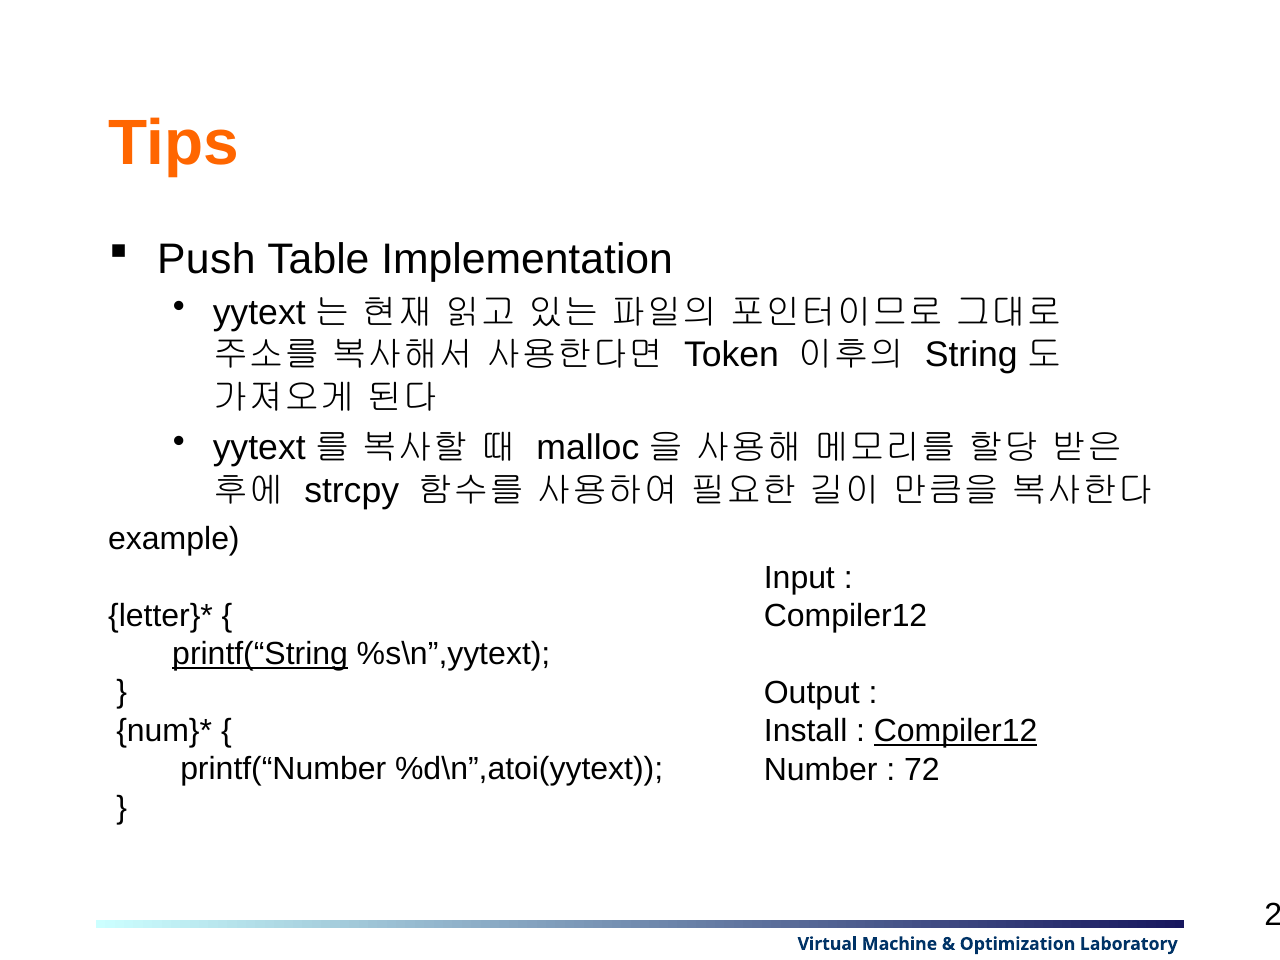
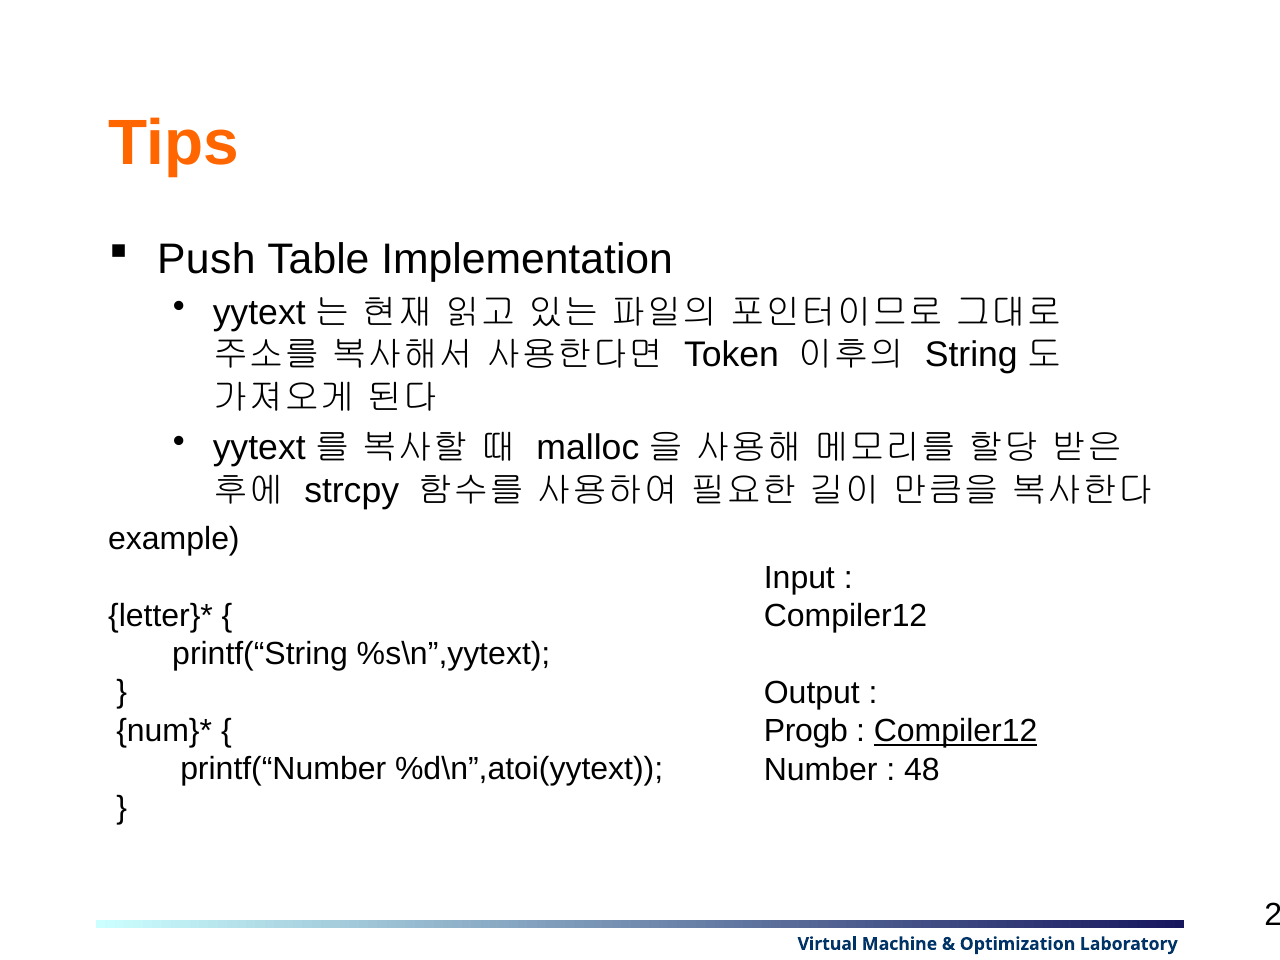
printf(“String underline: present -> none
Install: Install -> Progb
72: 72 -> 48
